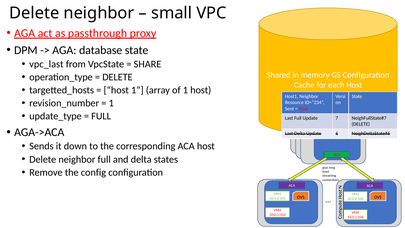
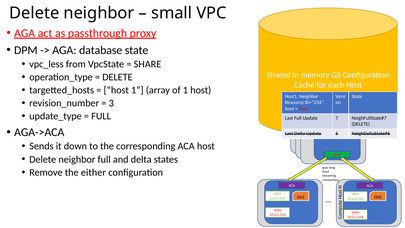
vpc_last: vpc_last -> vpc_less
1 at (111, 103): 1 -> 3
config: config -> either
